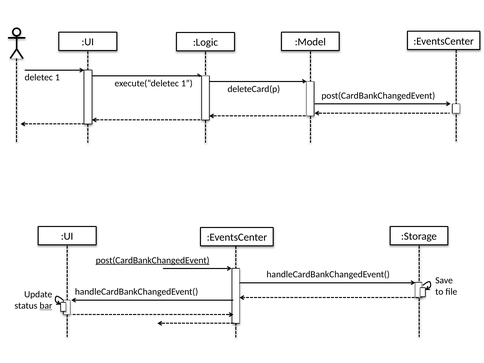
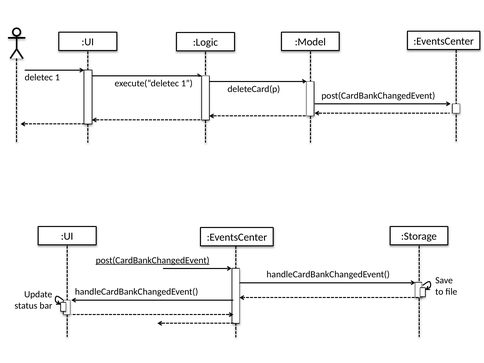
bar underline: present -> none
